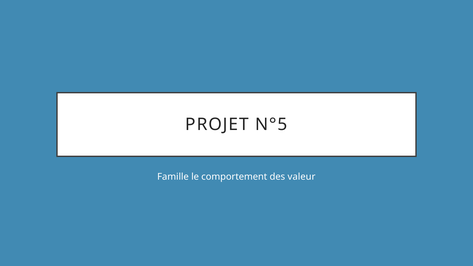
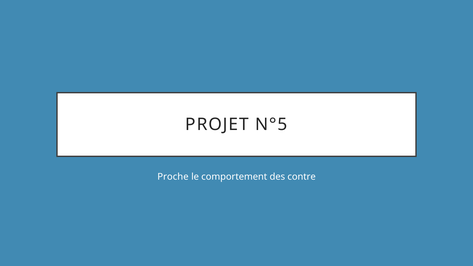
Famille: Famille -> Proche
valeur: valeur -> contre
